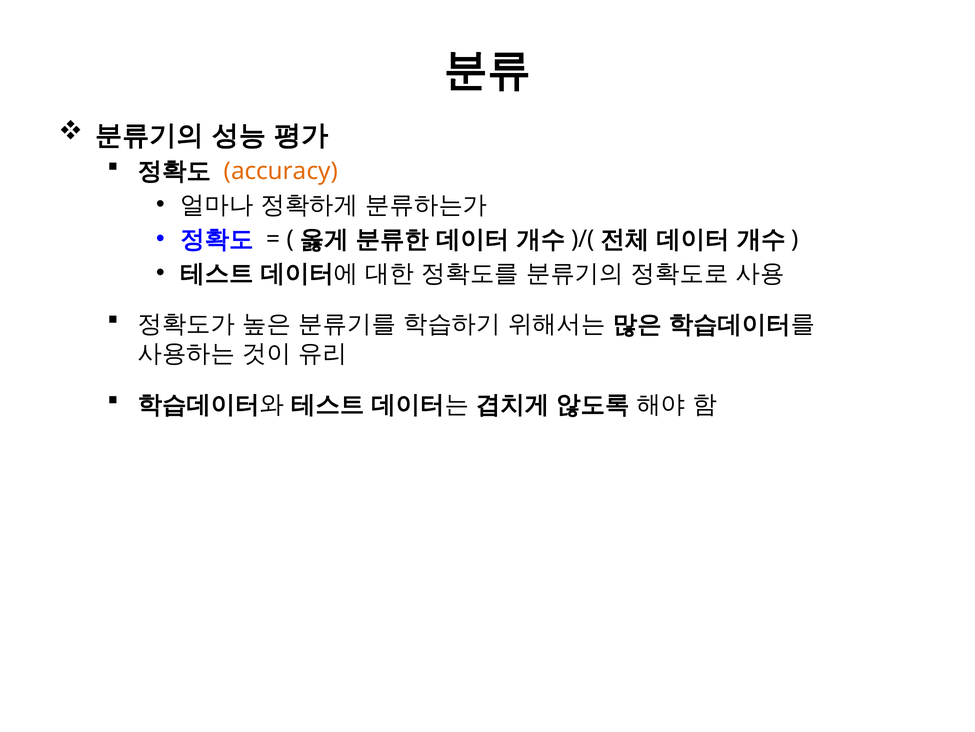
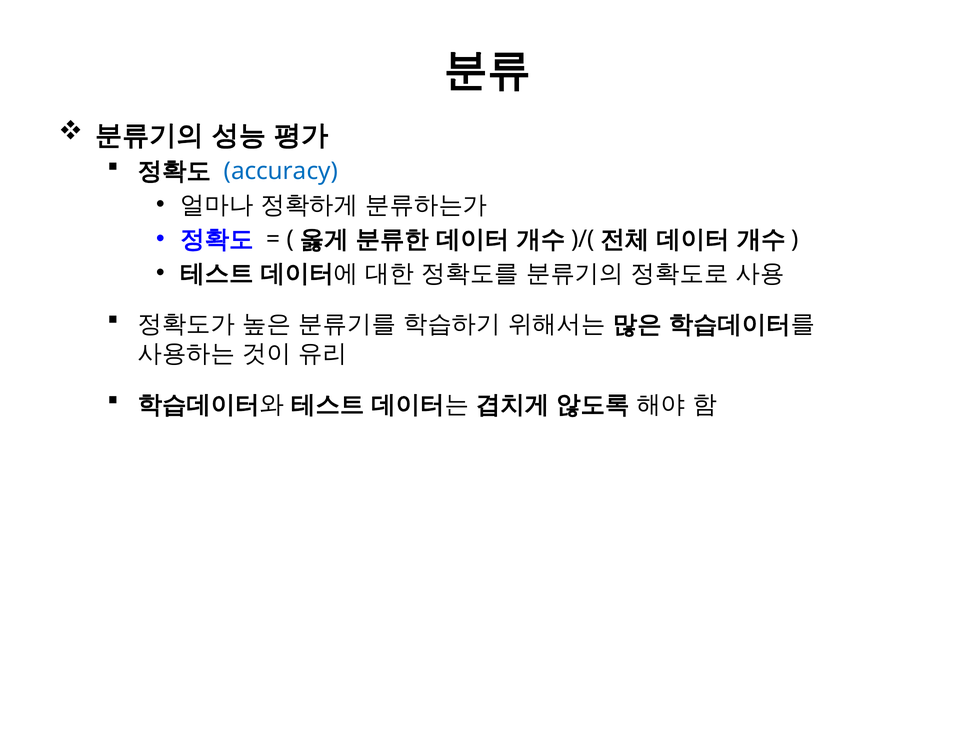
accuracy colour: orange -> blue
